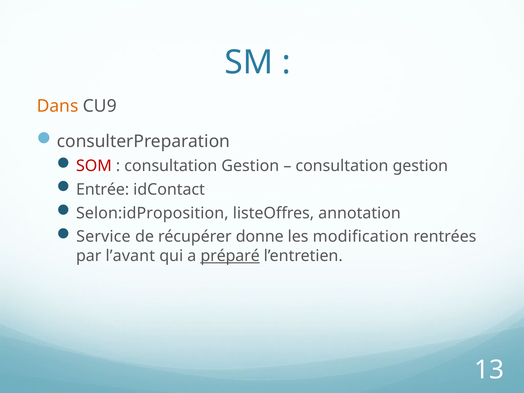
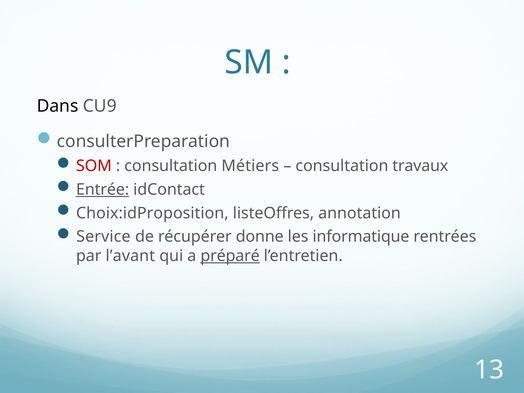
Dans colour: orange -> black
Gestion at (250, 166): Gestion -> Métiers
gestion at (420, 166): gestion -> travaux
Entrée underline: none -> present
Selon:idProposition: Selon:idProposition -> Choix:idProposition
modification: modification -> informatique
